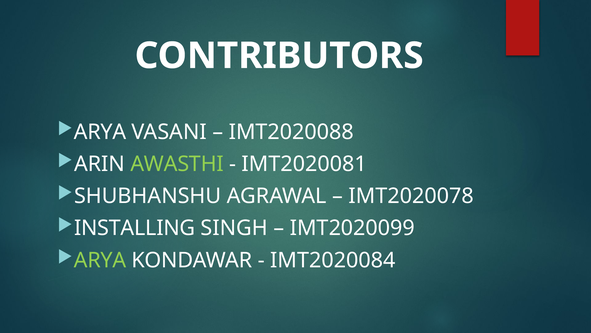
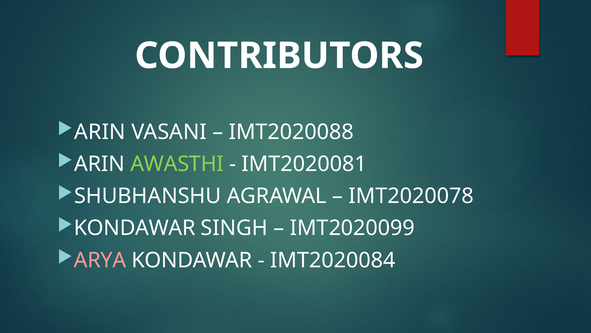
ARYA at (100, 132): ARYA -> ARIN
INSTALLING at (135, 228): INSTALLING -> KONDAWAR
ARYA at (100, 260) colour: light green -> pink
